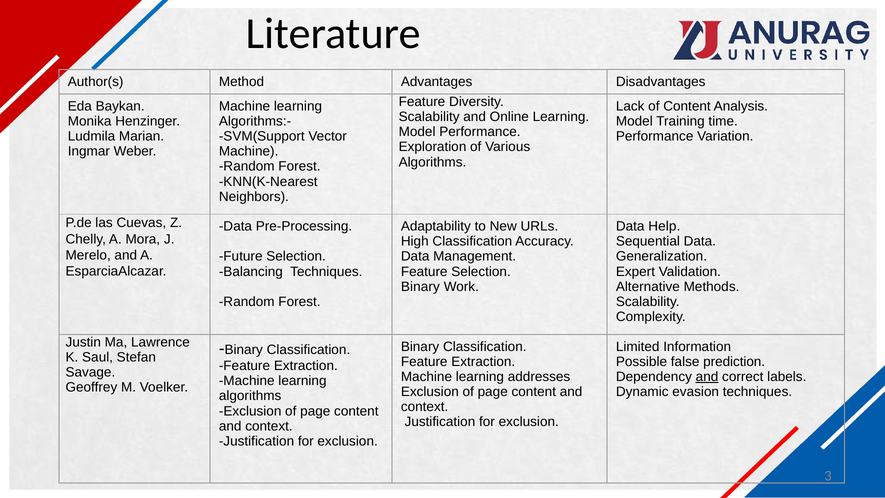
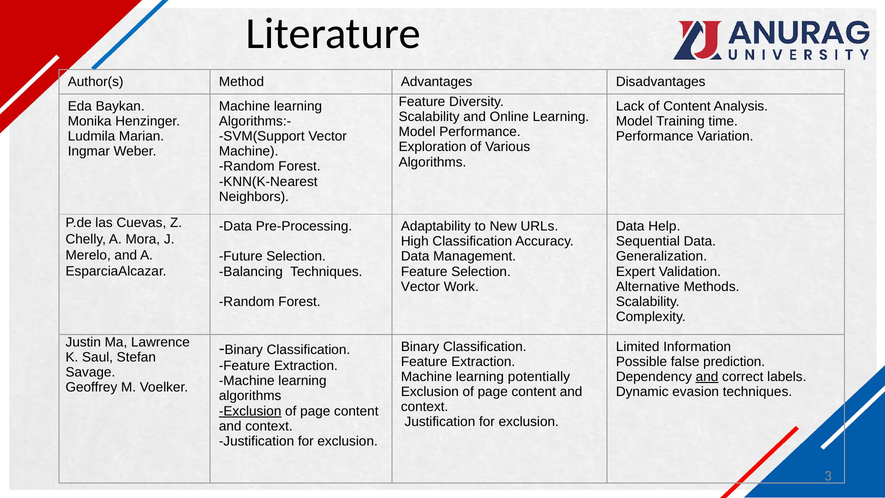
Binary at (420, 287): Binary -> Vector
addresses: addresses -> potentially
Exclusion at (250, 411) underline: none -> present
